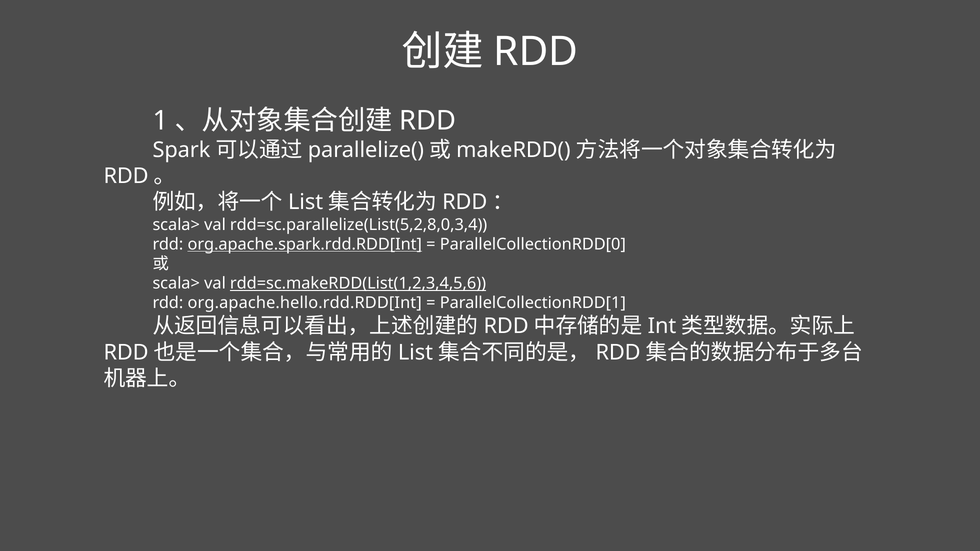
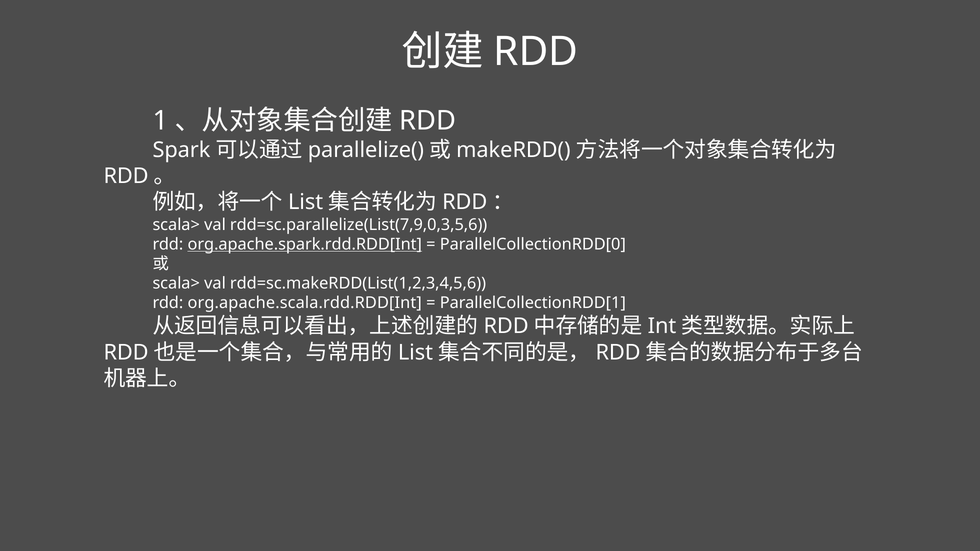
rdd=sc.parallelize(List(5,2,8,0,3,4: rdd=sc.parallelize(List(5,2,8,0,3,4 -> rdd=sc.parallelize(List(7,9,0,3,5,6
rdd=sc.makeRDD(List(1,2,3,4,5,6 underline: present -> none
org.apache.hello.rdd.RDD[Int: org.apache.hello.rdd.RDD[Int -> org.apache.scala.rdd.RDD[Int
